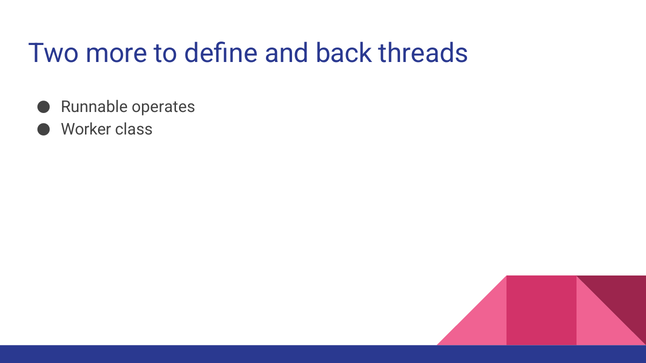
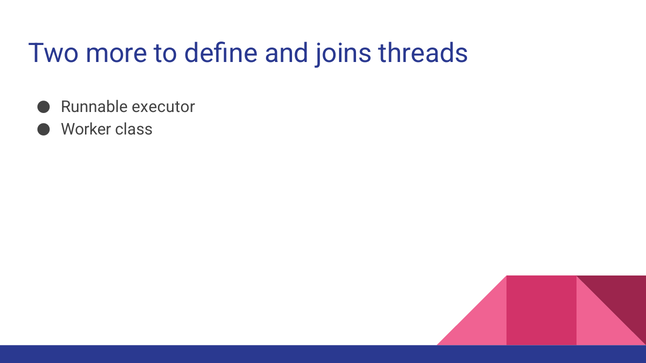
back: back -> joins
operates: operates -> executor
